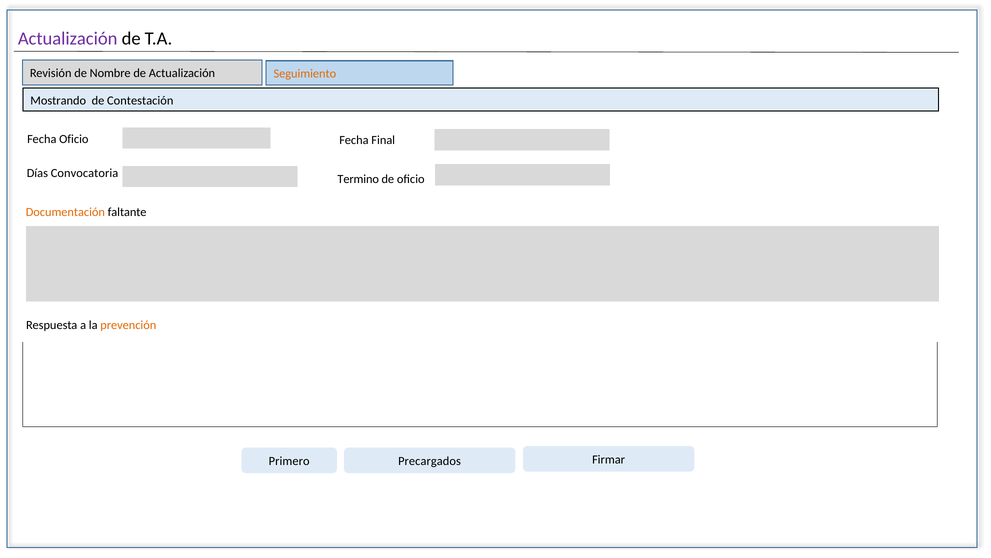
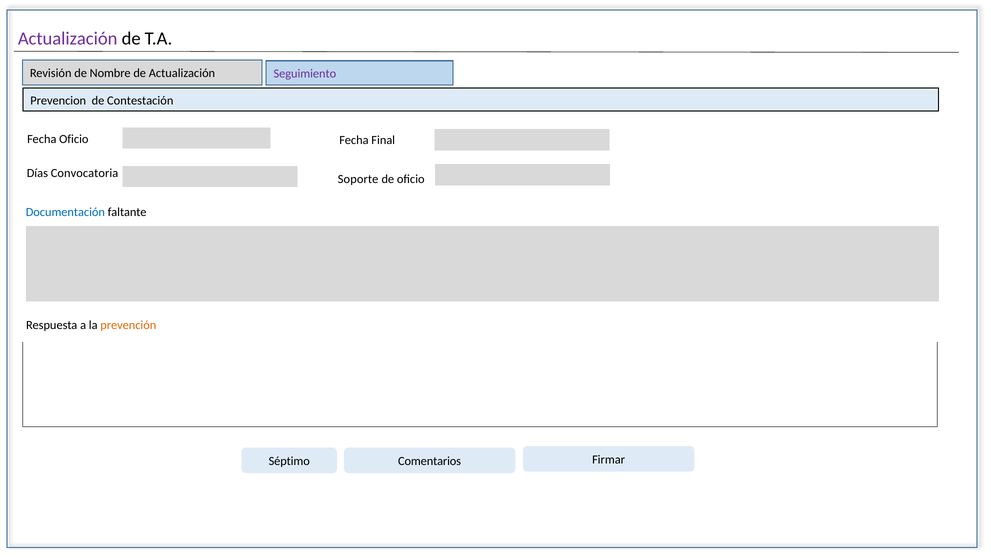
Seguimiento colour: orange -> purple
Mostrando: Mostrando -> Prevencion
Termino: Termino -> Soporte
Documentación colour: orange -> blue
Primero: Primero -> Séptimo
Precargados: Precargados -> Comentarios
